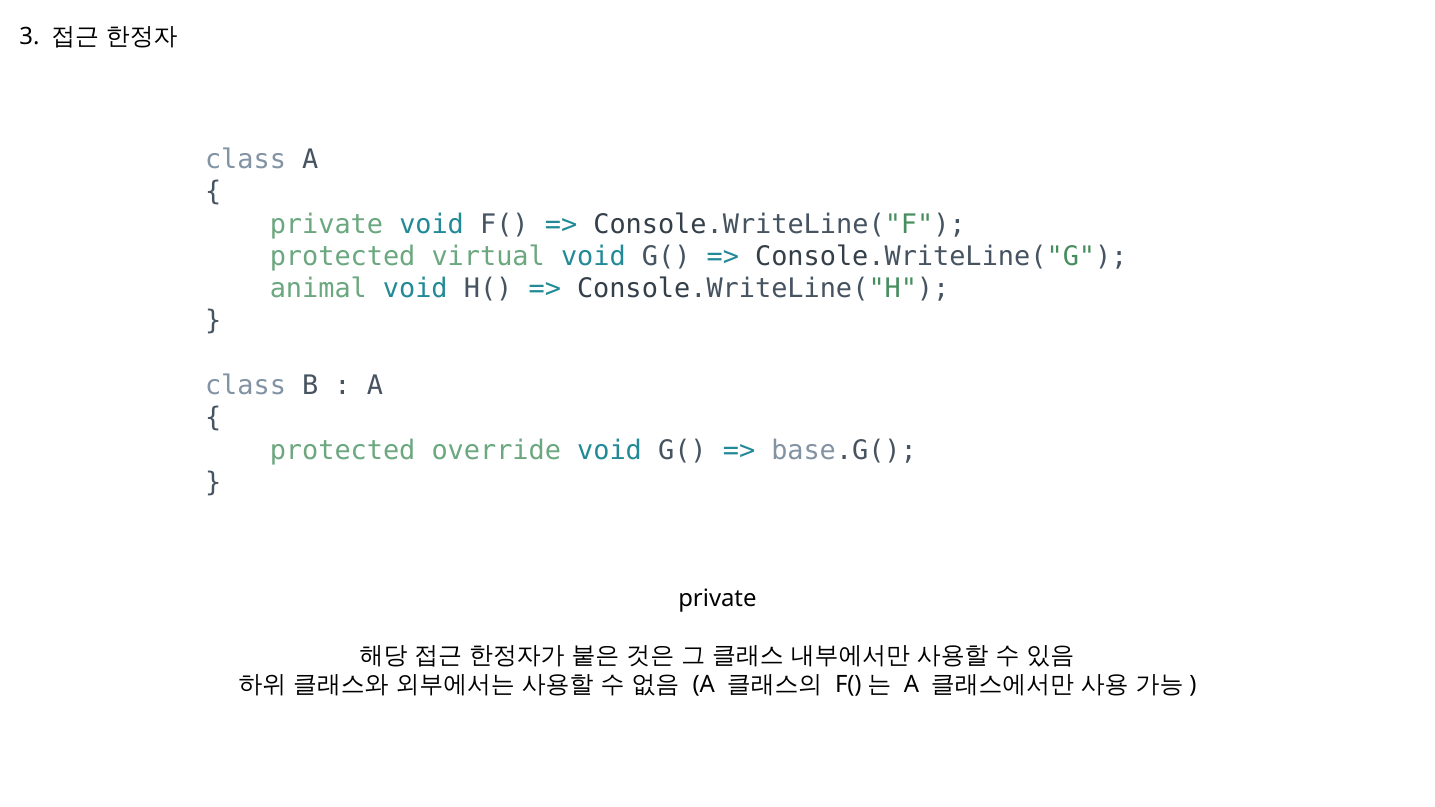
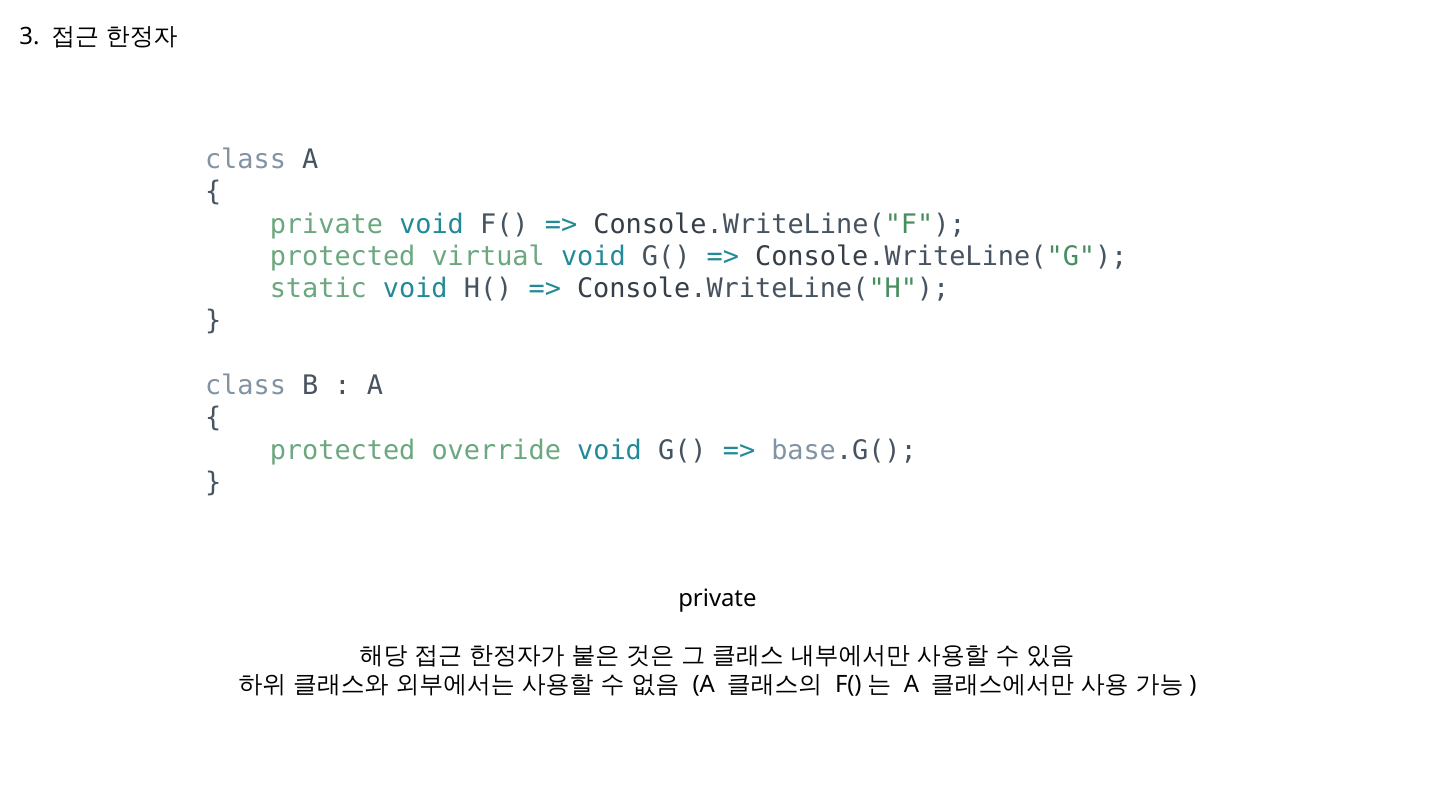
animal: animal -> static
